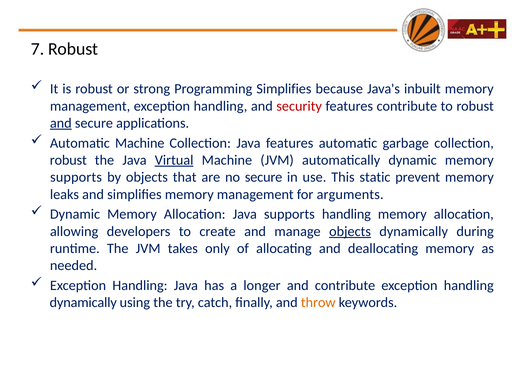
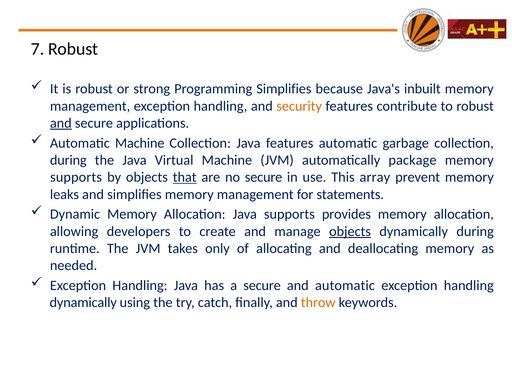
security colour: red -> orange
robust at (68, 160): robust -> during
Virtual underline: present -> none
automatically dynamic: dynamic -> package
that underline: none -> present
static: static -> array
arguments: arguments -> statements
supports handling: handling -> provides
a longer: longer -> secure
and contribute: contribute -> automatic
